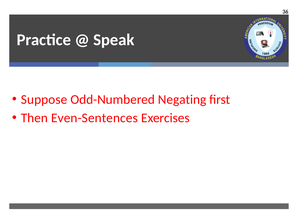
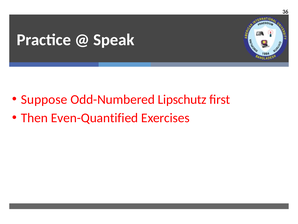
Negating: Negating -> Lipschutz
Even-Sentences: Even-Sentences -> Even-Quantified
